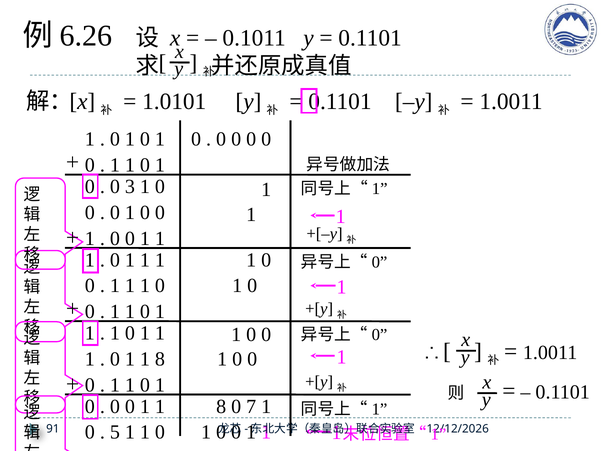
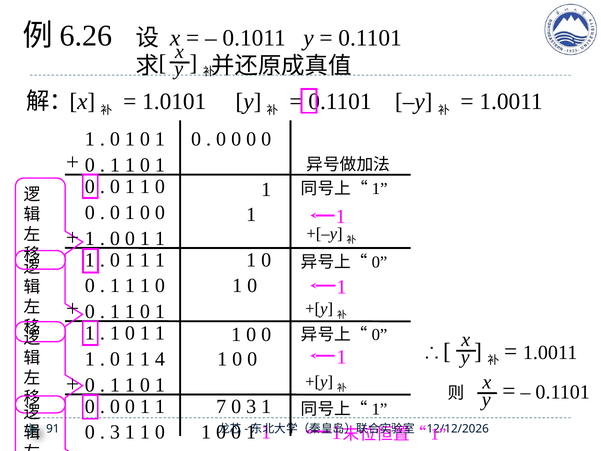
3 at (130, 187): 3 -> 1
8 at (160, 359): 8 -> 4
8 at (221, 406): 8 -> 7
0 7: 7 -> 3
5 at (115, 432): 5 -> 3
